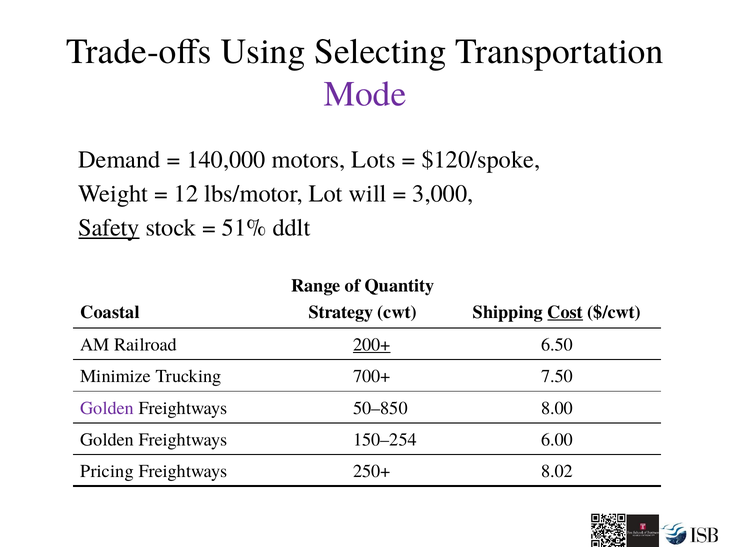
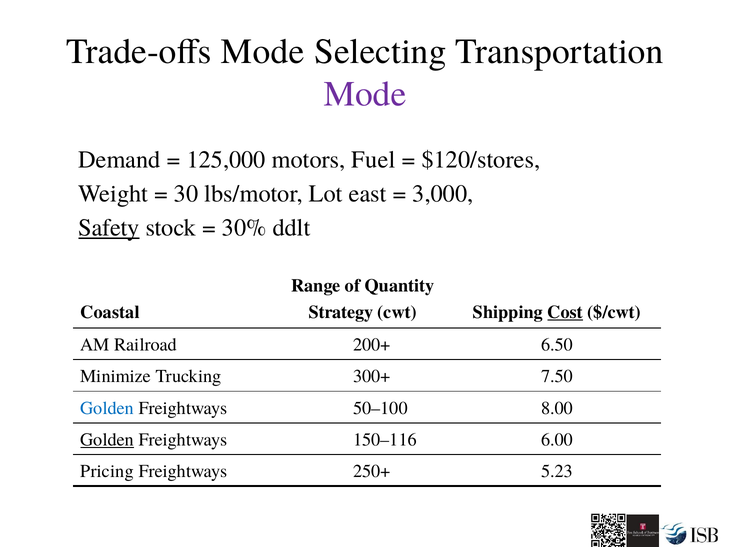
Trade-offs Using: Using -> Mode
140,000: 140,000 -> 125,000
Lots: Lots -> Fuel
$120/spoke: $120/spoke -> $120/stores
12: 12 -> 30
will: will -> east
51%: 51% -> 30%
200+ underline: present -> none
700+: 700+ -> 300+
Golden at (107, 408) colour: purple -> blue
50–850: 50–850 -> 50–100
Golden at (107, 440) underline: none -> present
150–254: 150–254 -> 150–116
8.02: 8.02 -> 5.23
